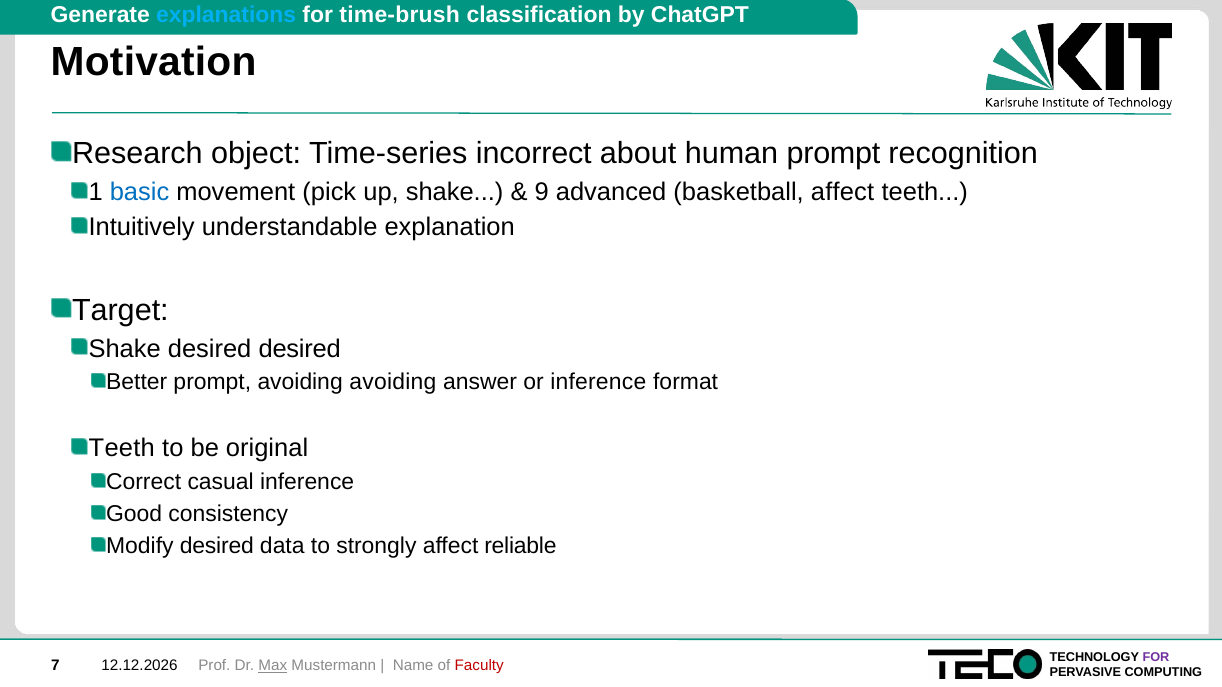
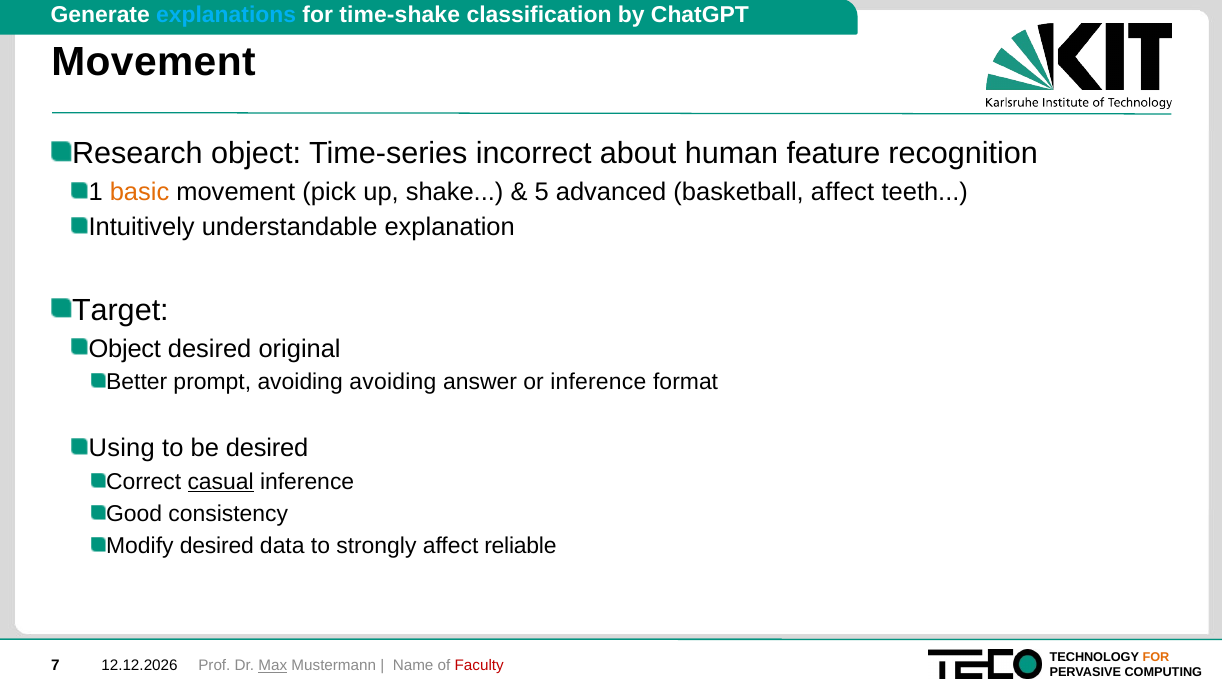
time-brush: time-brush -> time-shake
Motivation at (154, 62): Motivation -> Movement
human prompt: prompt -> feature
basic colour: blue -> orange
9: 9 -> 5
Shake at (125, 349): Shake -> Object
desired desired: desired -> original
Teeth at (122, 449): Teeth -> Using
be original: original -> desired
casual underline: none -> present
FOR at (1156, 657) colour: purple -> orange
